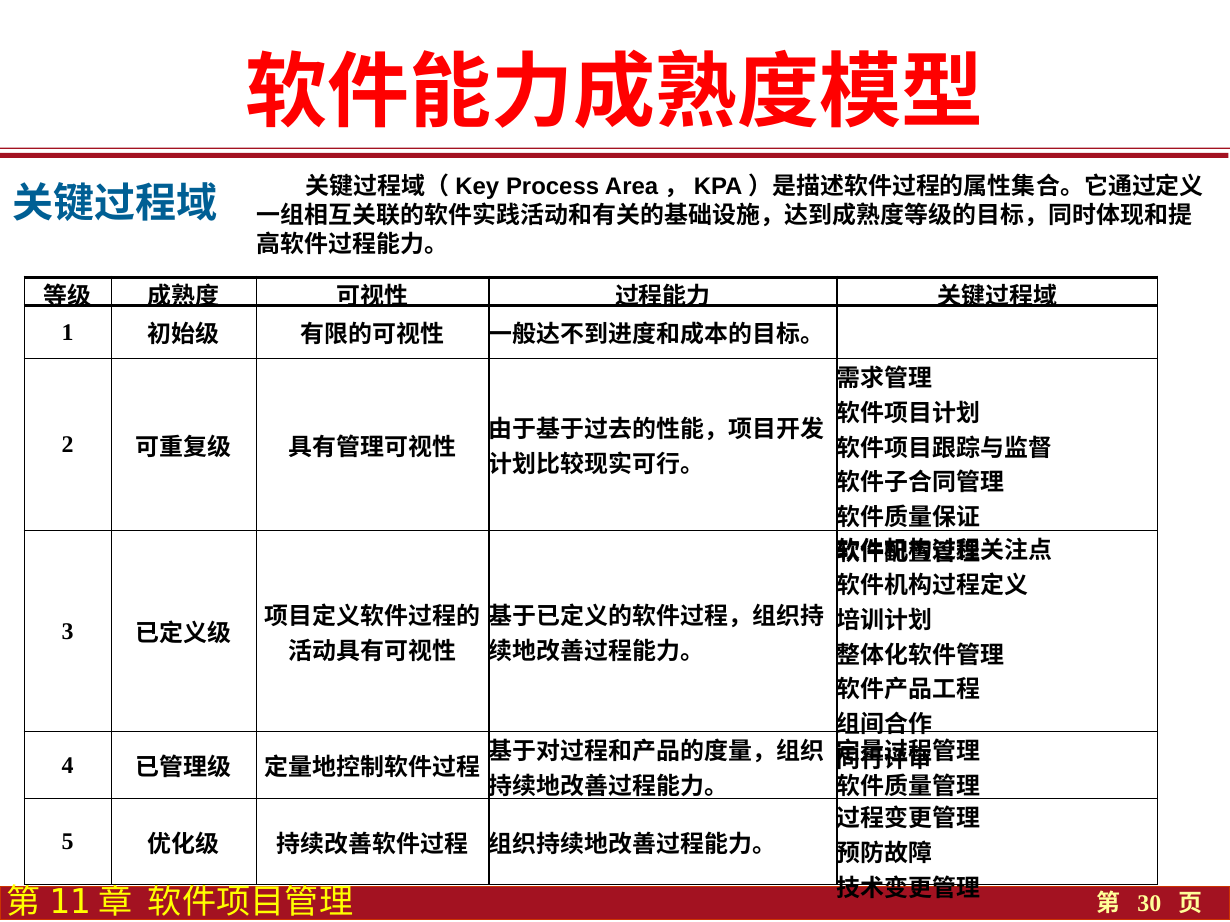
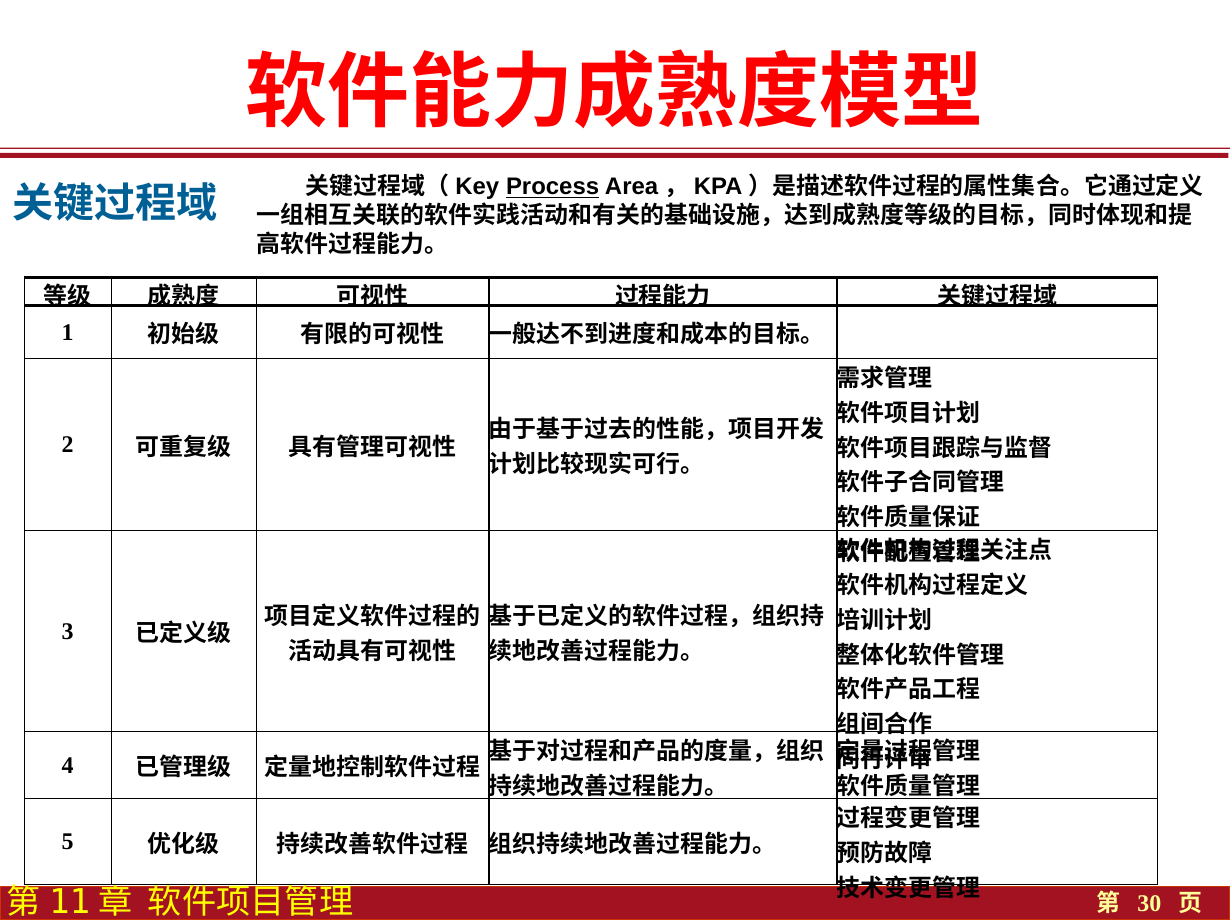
Process underline: none -> present
